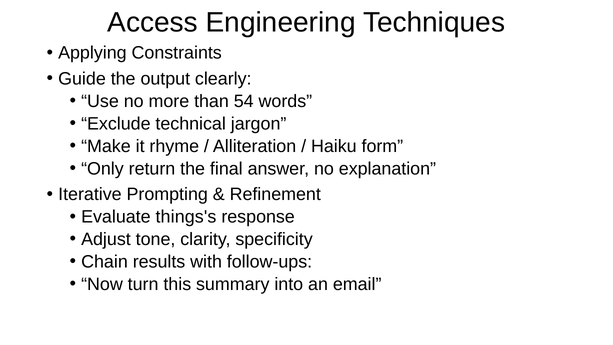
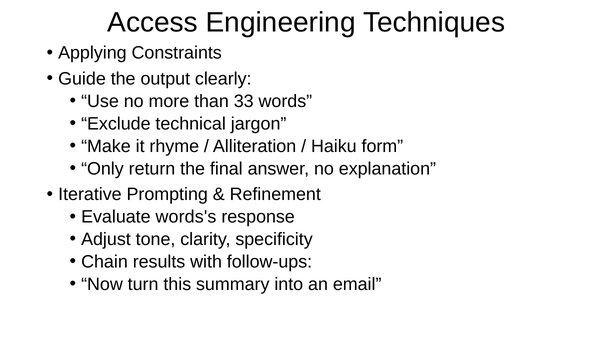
54: 54 -> 33
things's: things's -> words's
